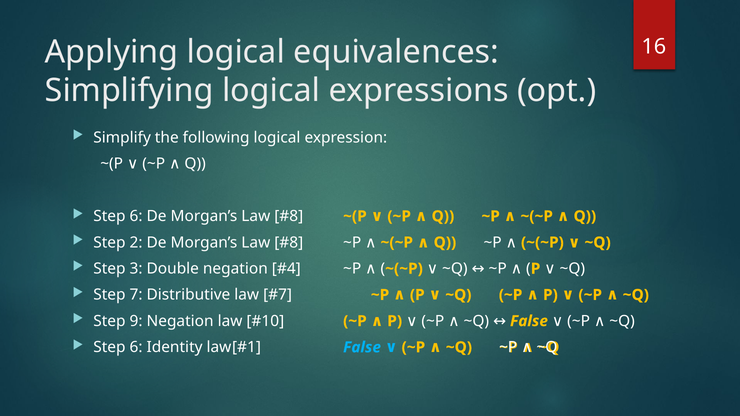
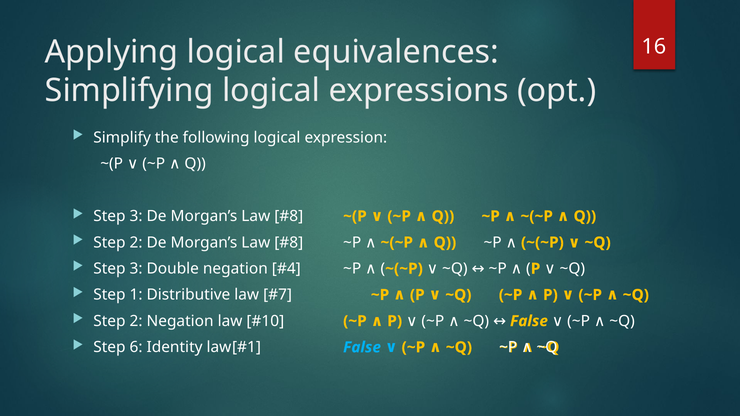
6 at (136, 216): 6 -> 3
7: 7 -> 1
9 at (136, 321): 9 -> 2
